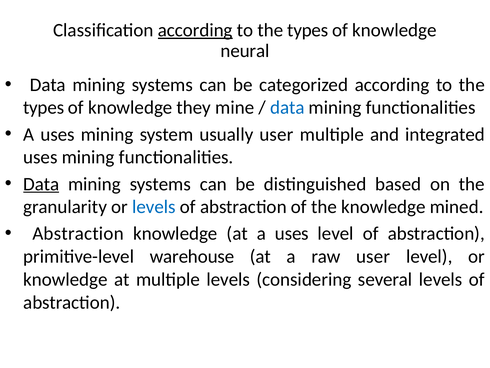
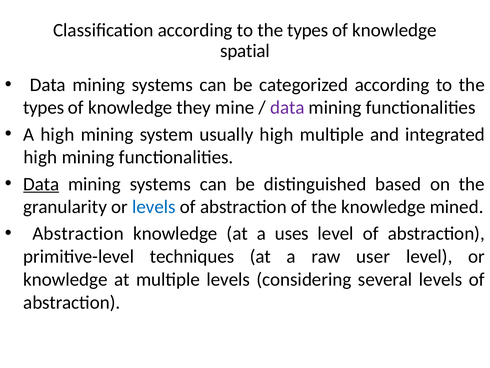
according at (195, 30) underline: present -> none
neural: neural -> spatial
data at (287, 108) colour: blue -> purple
uses at (58, 134): uses -> high
usually user: user -> high
uses at (40, 157): uses -> high
warehouse: warehouse -> techniques
